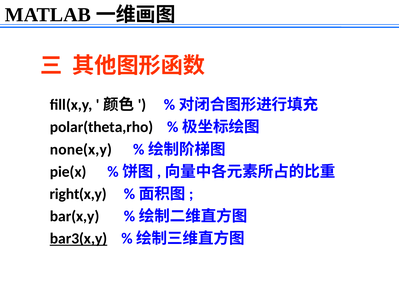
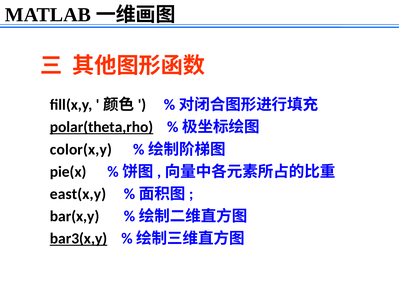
polar(theta,rho underline: none -> present
none(x,y: none(x,y -> color(x,y
right(x,y: right(x,y -> east(x,y
